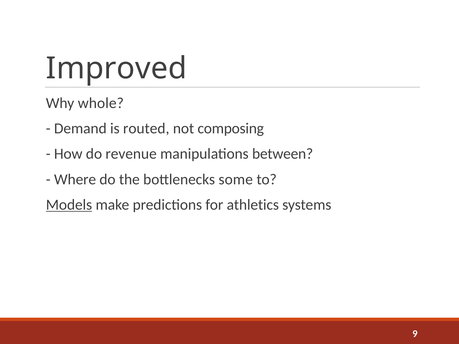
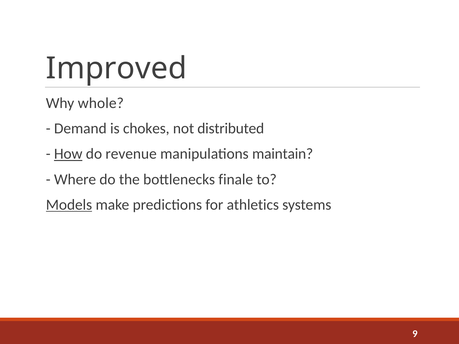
routed: routed -> chokes
composing: composing -> distributed
How underline: none -> present
between: between -> maintain
some: some -> finale
